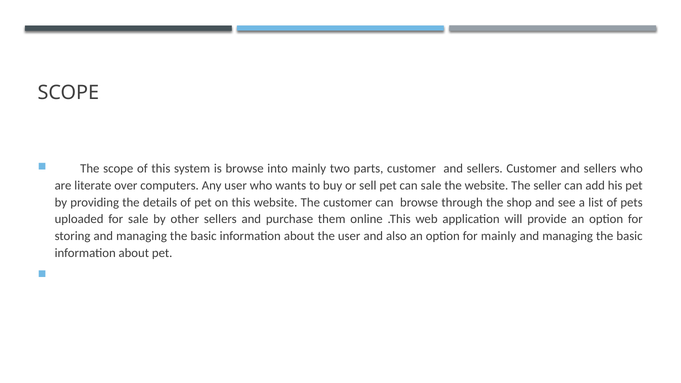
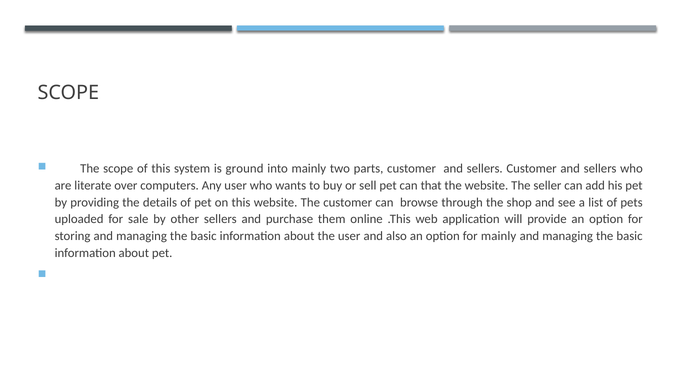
is browse: browse -> ground
can sale: sale -> that
